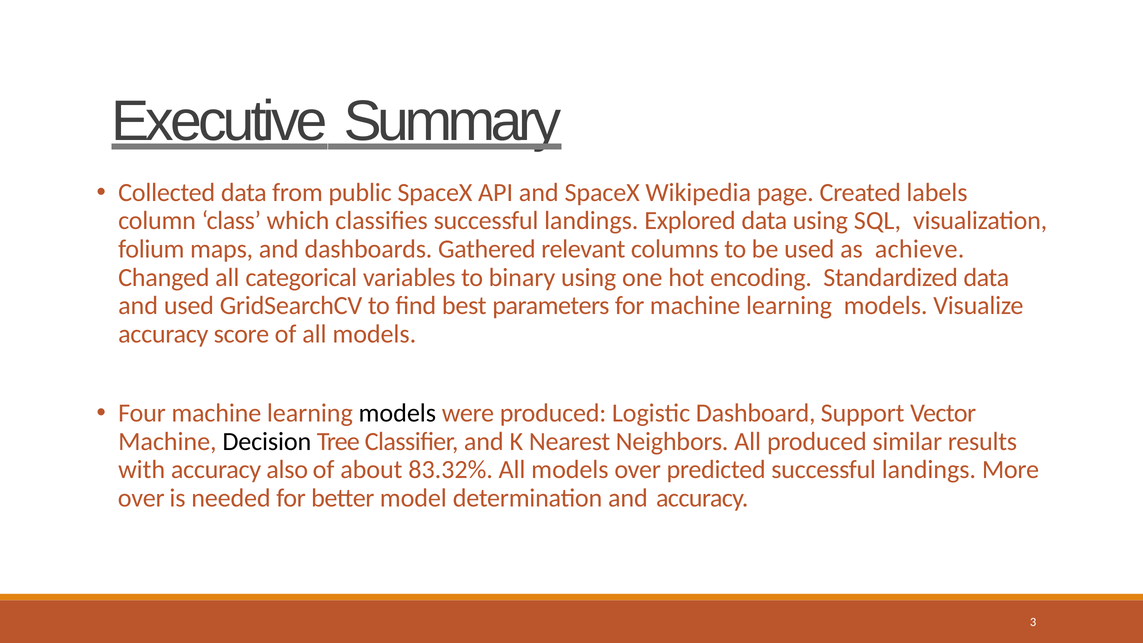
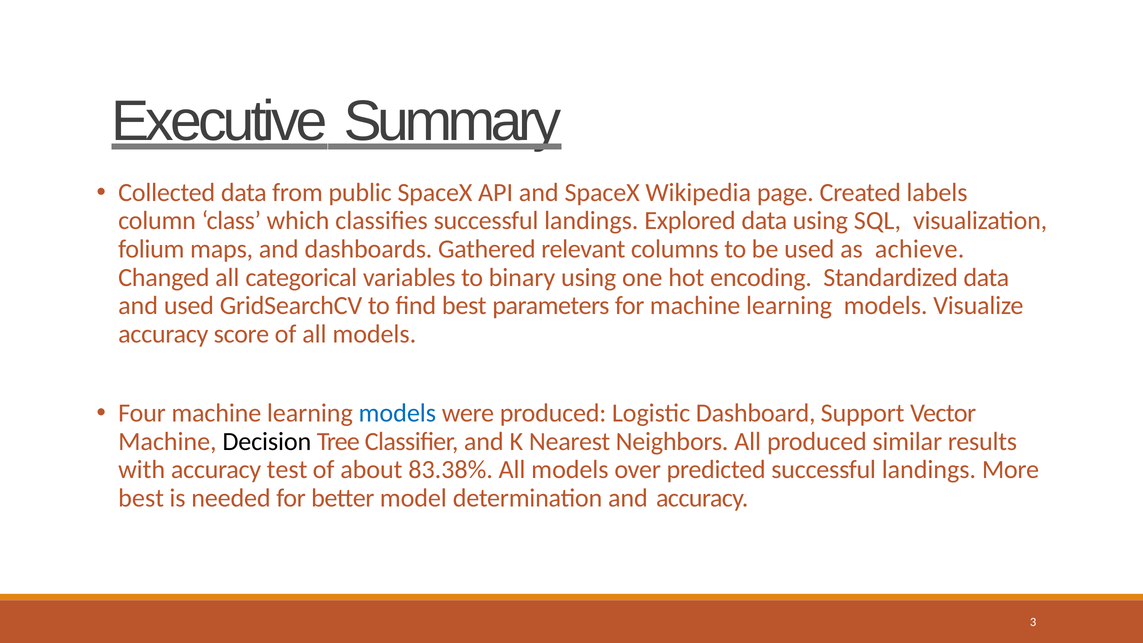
models at (397, 413) colour: black -> blue
also: also -> test
83.32%: 83.32% -> 83.38%
over at (141, 498): over -> best
